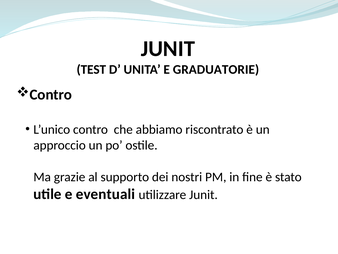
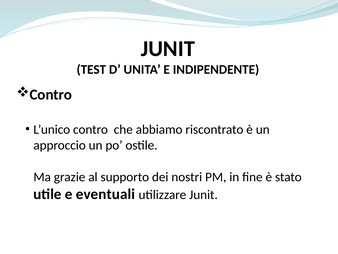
GRADUATORIE: GRADUATORIE -> INDIPENDENTE
